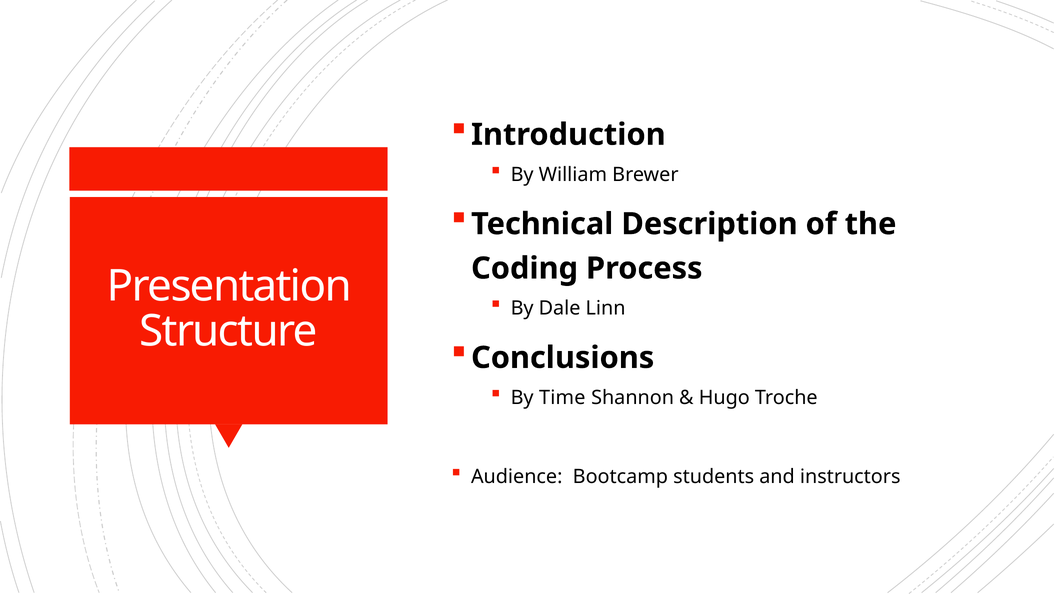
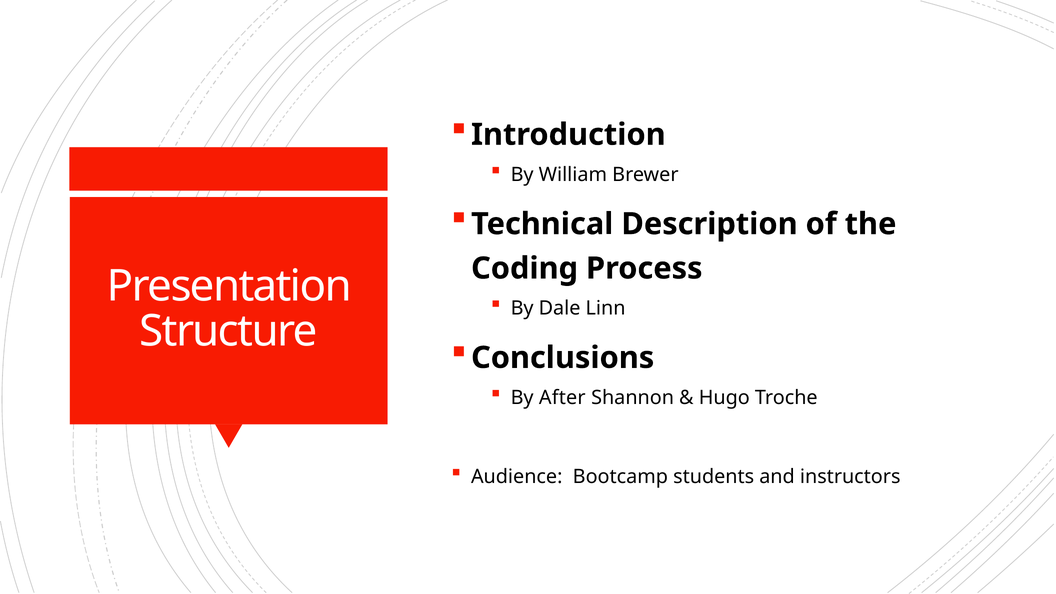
Time: Time -> After
